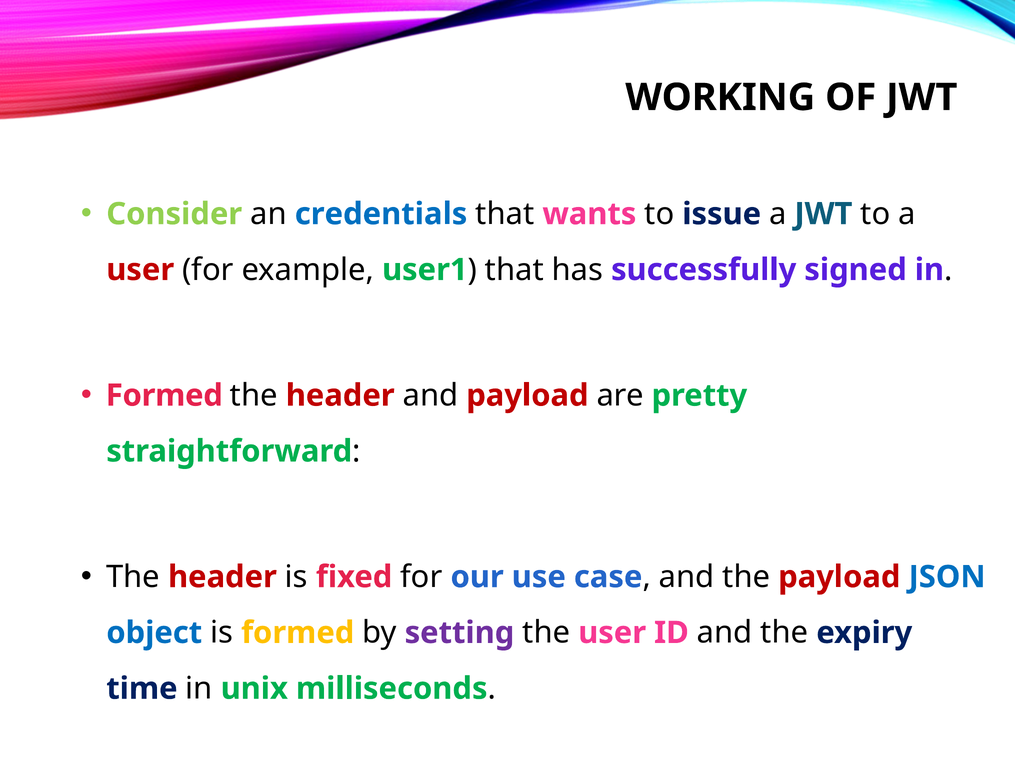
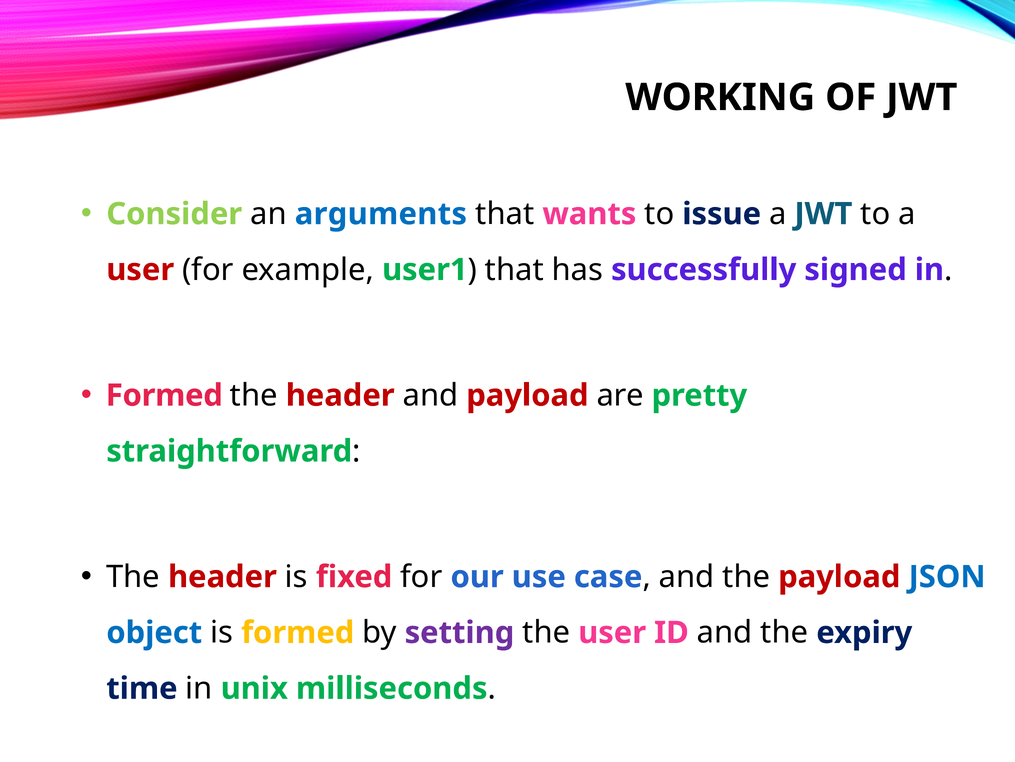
credentials: credentials -> arguments
